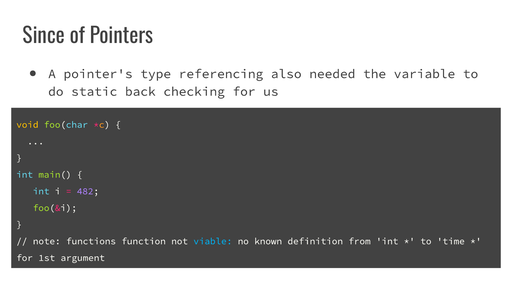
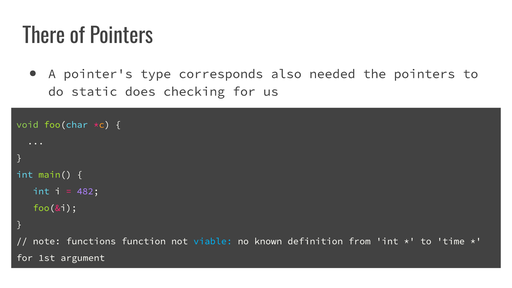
Since: Since -> There
referencing: referencing -> corresponds
the variable: variable -> pointers
back: back -> does
void colour: yellow -> light green
